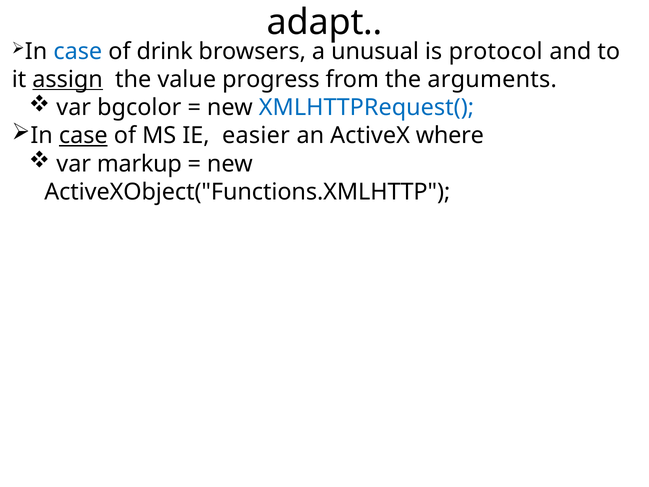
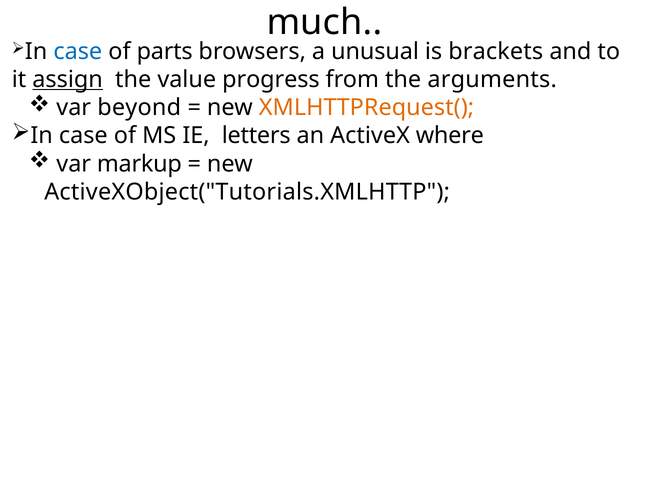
adapt: adapt -> much
drink: drink -> parts
protocol: protocol -> brackets
bgcolor: bgcolor -> beyond
XMLHTTPRequest( colour: blue -> orange
case at (83, 136) underline: present -> none
easier: easier -> letters
ActiveXObject("Functions.XMLHTTP: ActiveXObject("Functions.XMLHTTP -> ActiveXObject("Tutorials.XMLHTTP
